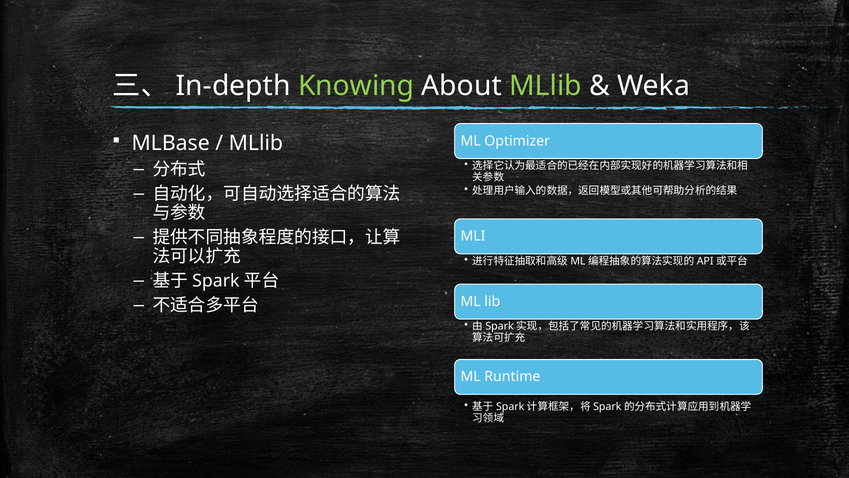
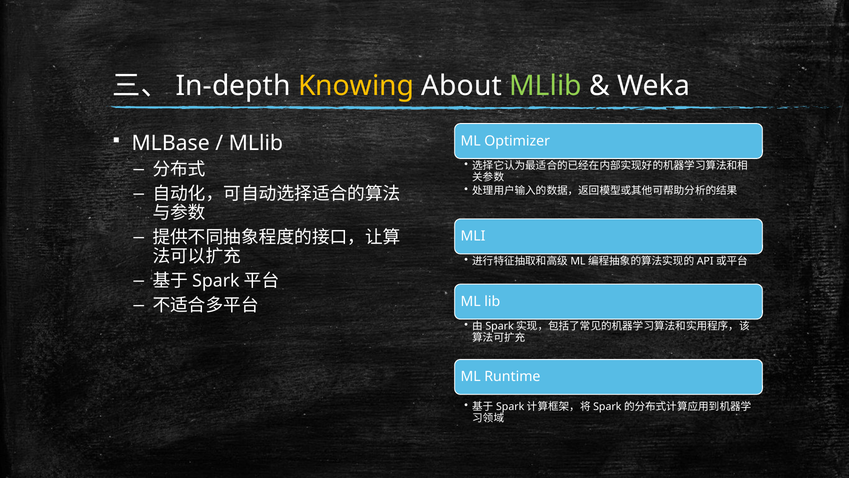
Knowing colour: light green -> yellow
